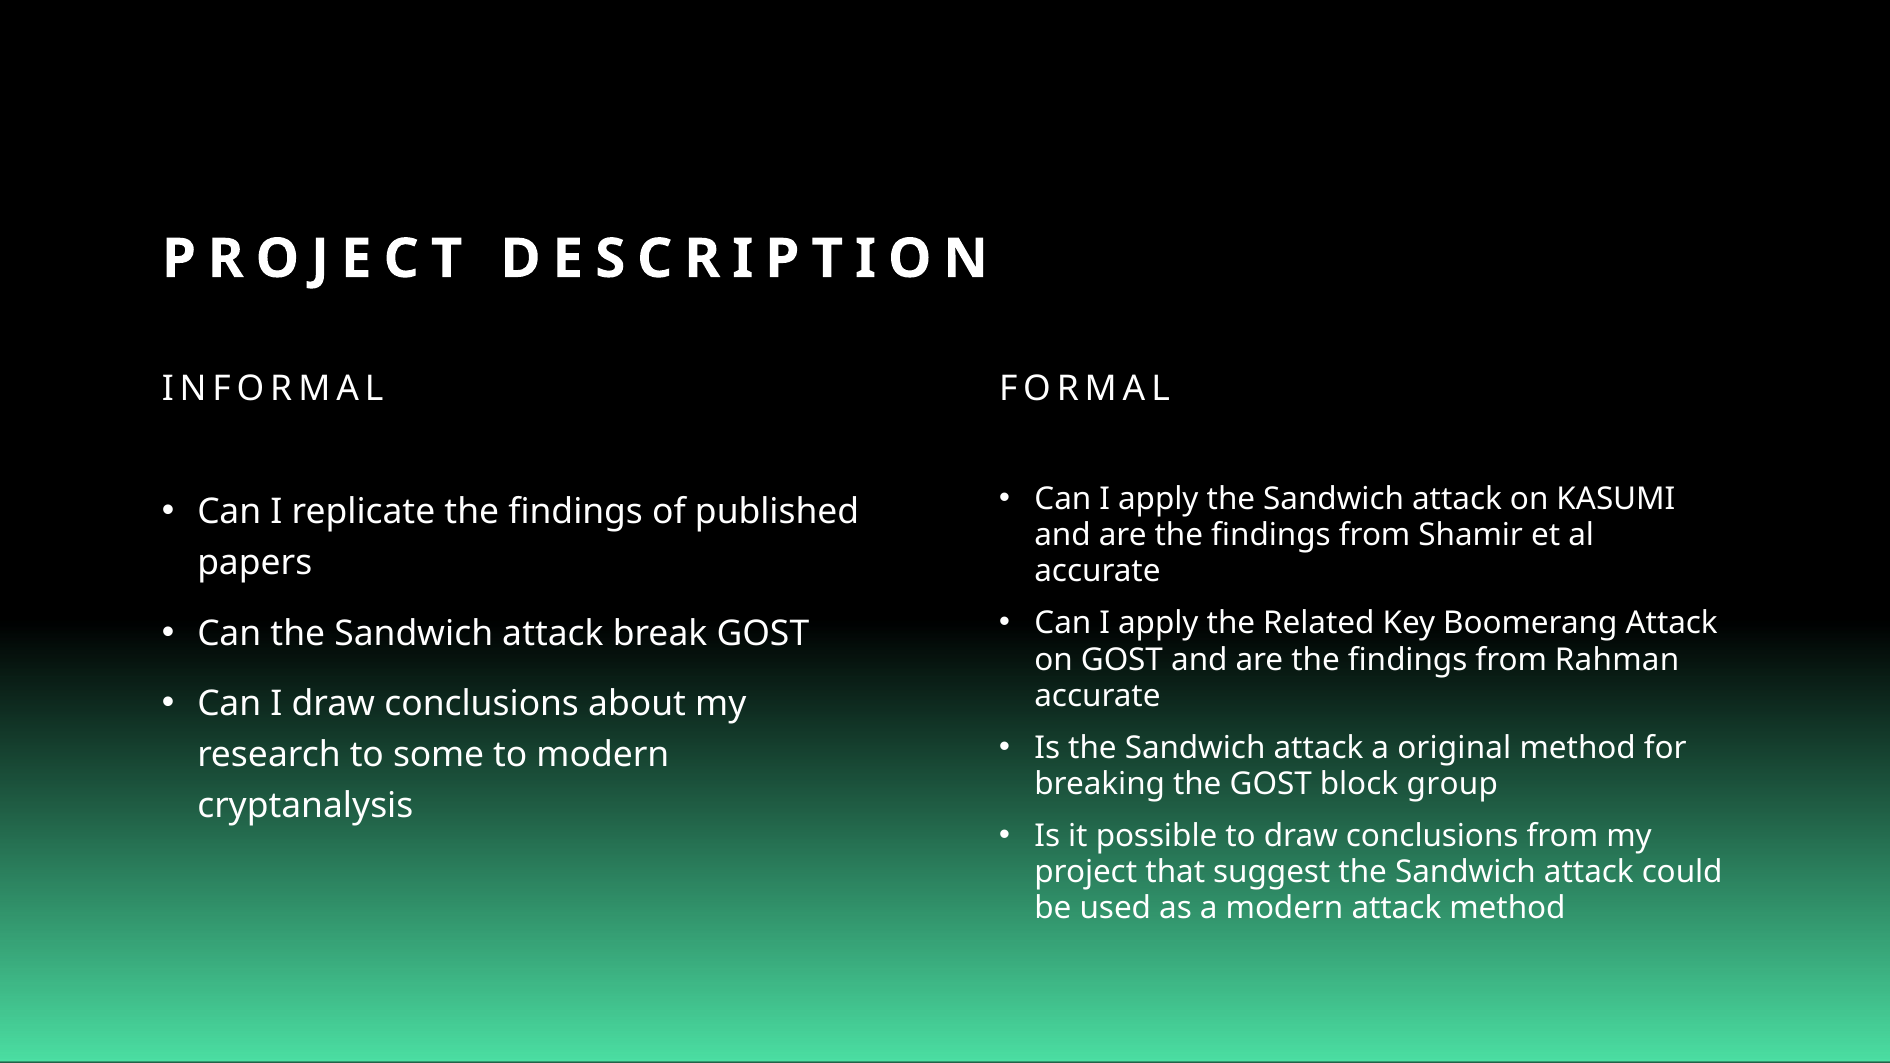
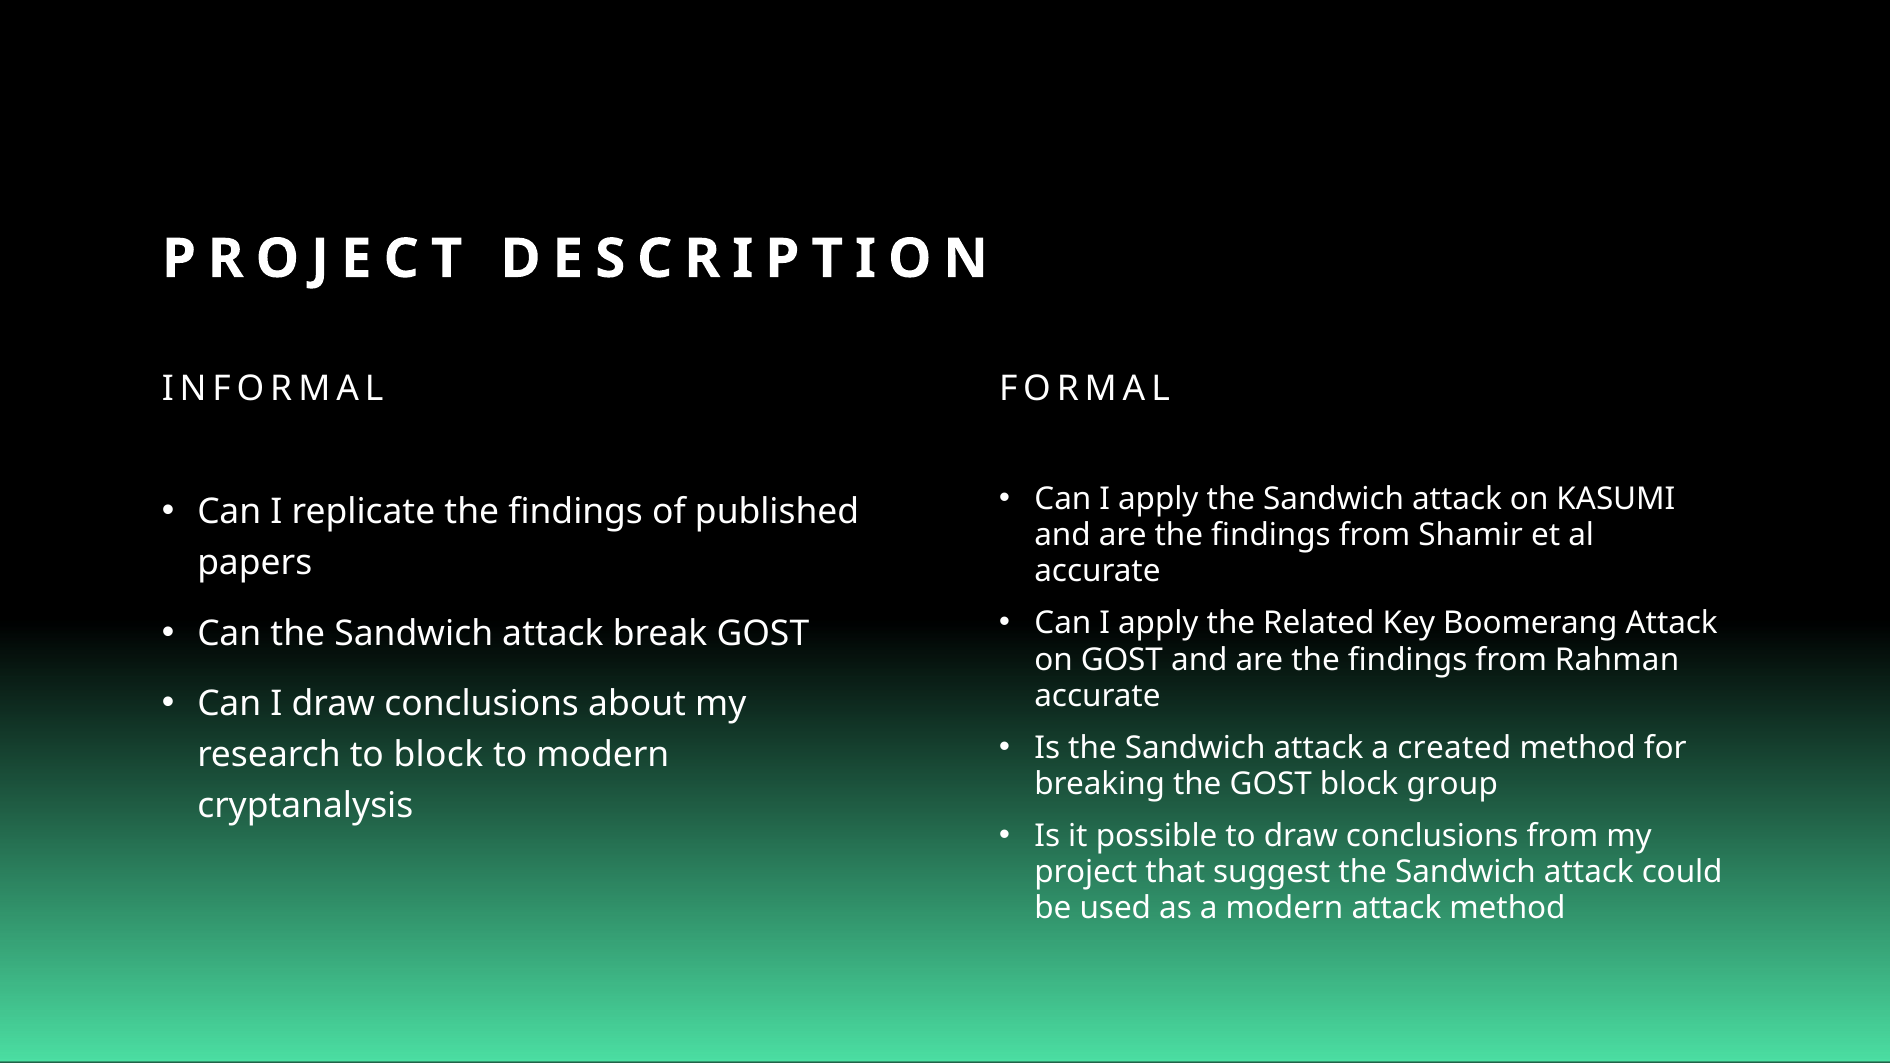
original: original -> created
to some: some -> block
